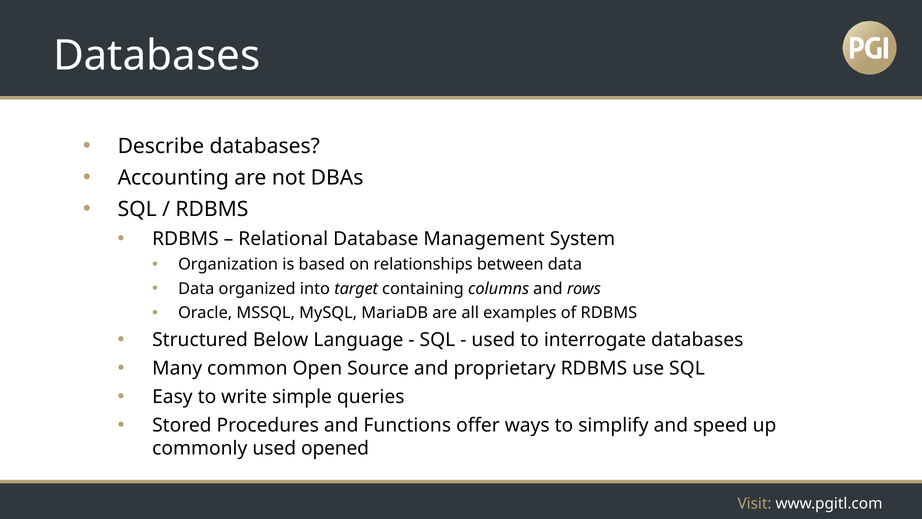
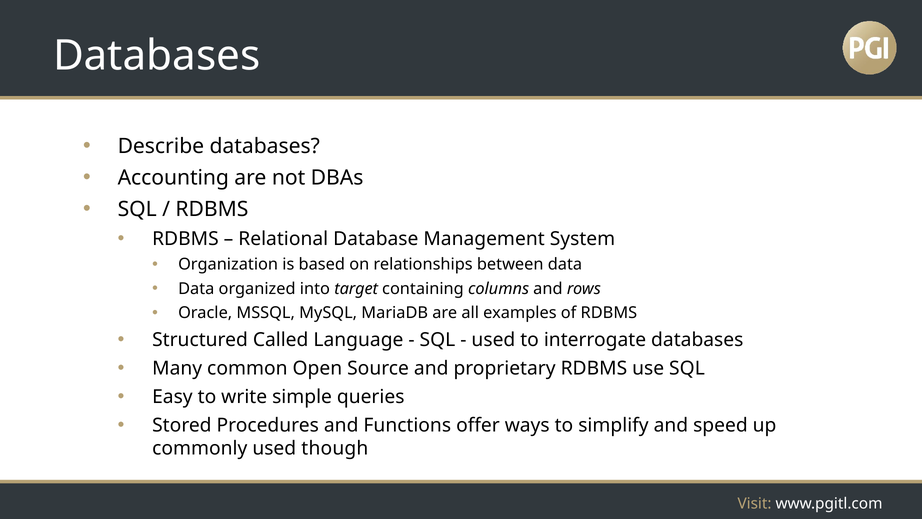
Below: Below -> Called
opened: opened -> though
